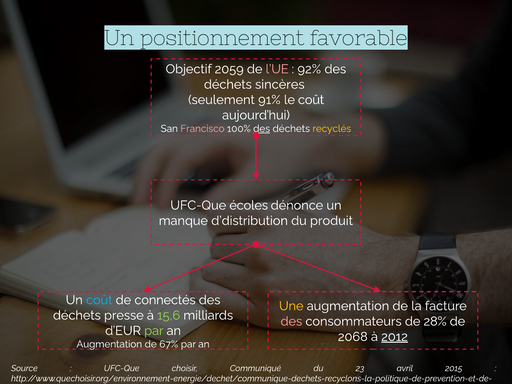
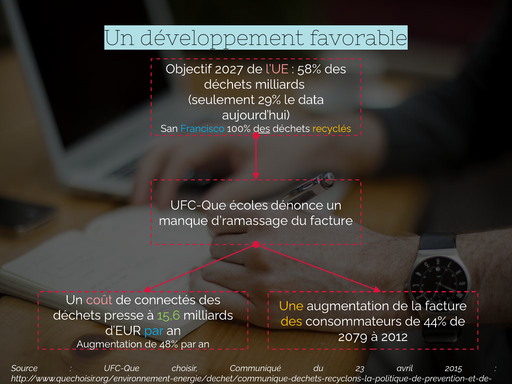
positionnement: positionnement -> développement
2059: 2059 -> 2027
92%: 92% -> 58%
déchets sincères: sincères -> milliards
91%: 91% -> 29%
le coût: coût -> data
Francisco colour: pink -> light blue
d’distribution: d’distribution -> d’ramassage
du produit: produit -> facture
coût at (99, 300) colour: light blue -> pink
des at (291, 321) colour: pink -> yellow
28%: 28% -> 44%
par at (154, 331) colour: light green -> light blue
2068: 2068 -> 2079
2012 underline: present -> none
67%: 67% -> 48%
